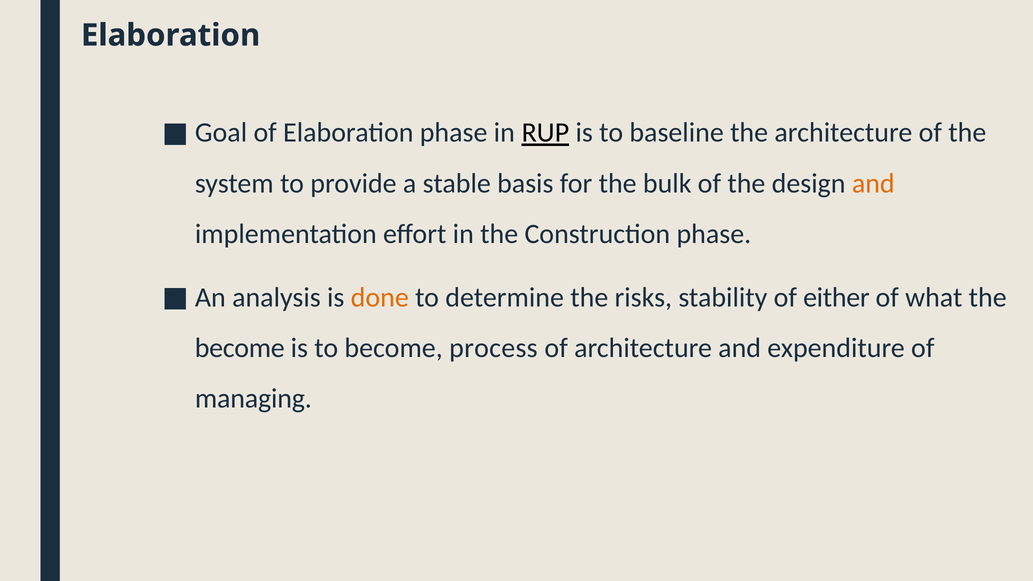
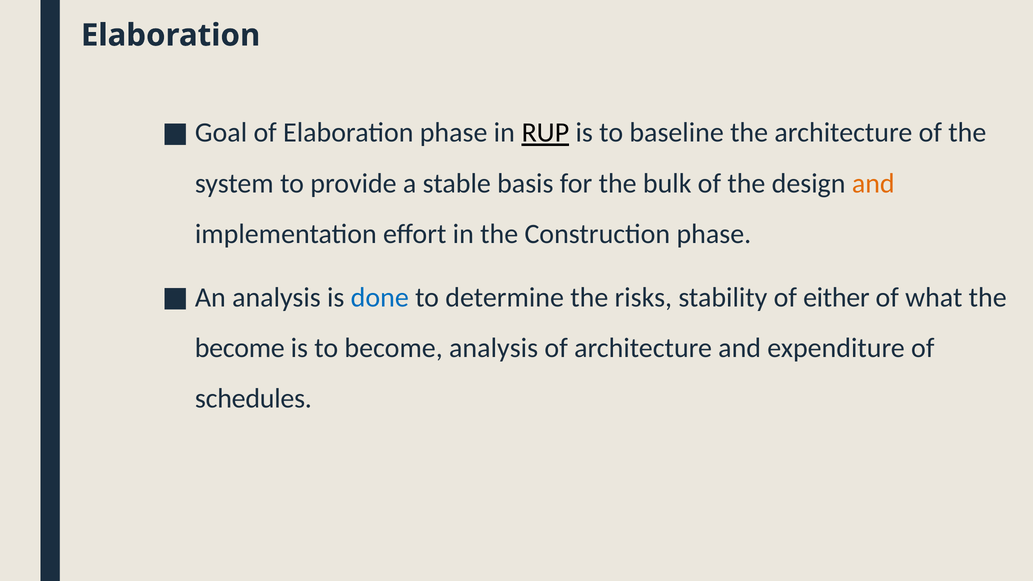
done colour: orange -> blue
become process: process -> analysis
managing: managing -> schedules
